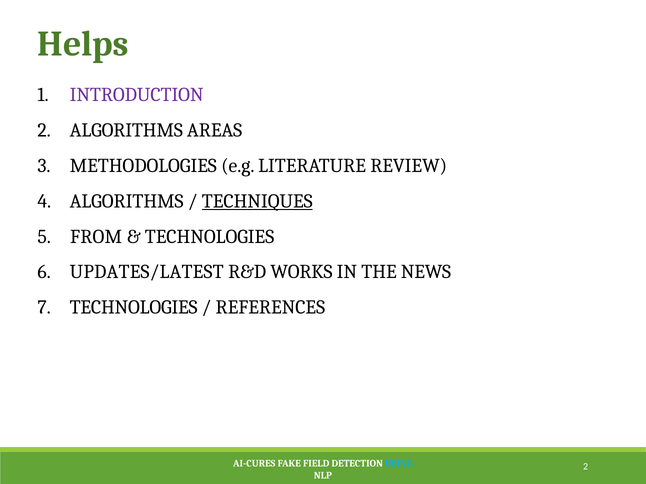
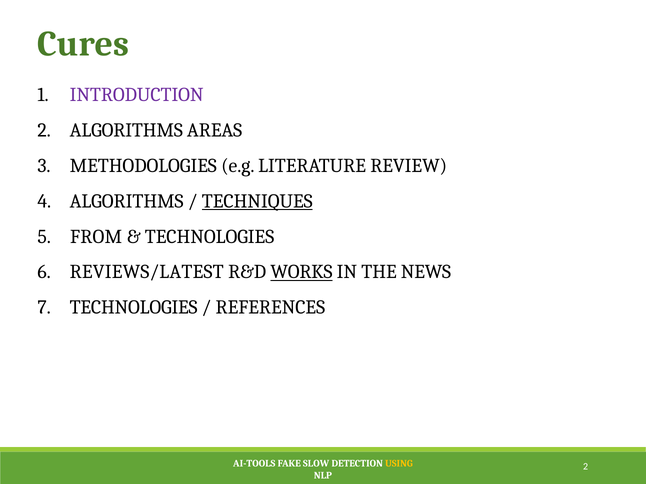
Helps: Helps -> Cures
UPDATES/LATEST: UPDATES/LATEST -> REVIEWS/LATEST
WORKS underline: none -> present
AI-CURES: AI-CURES -> AI-TOOLS
FIELD: FIELD -> SLOW
USING colour: light blue -> yellow
